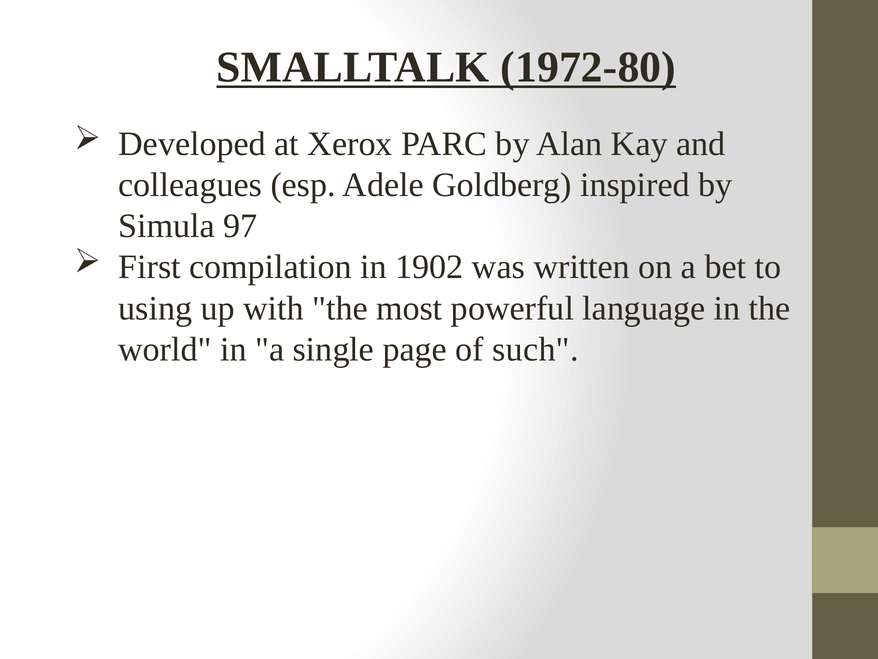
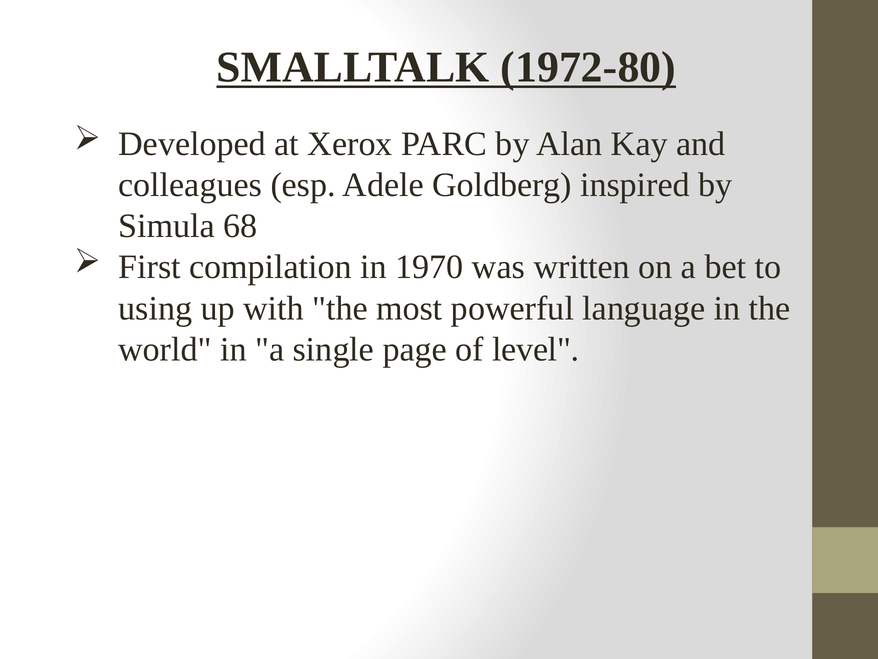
97: 97 -> 68
1902: 1902 -> 1970
such: such -> level
